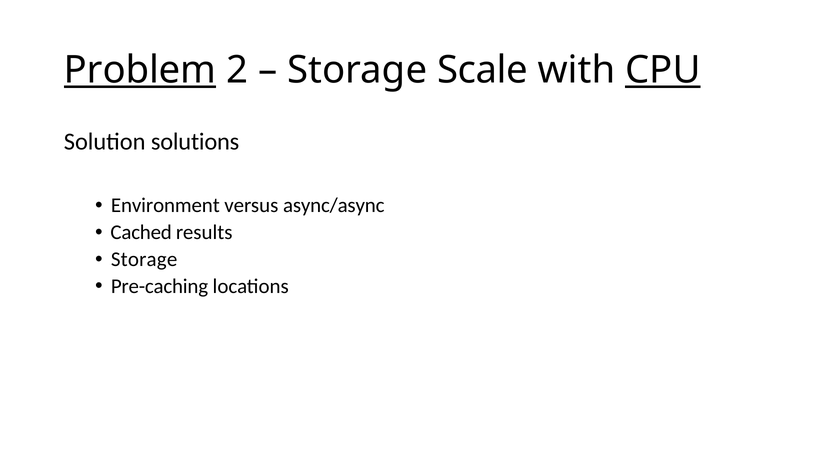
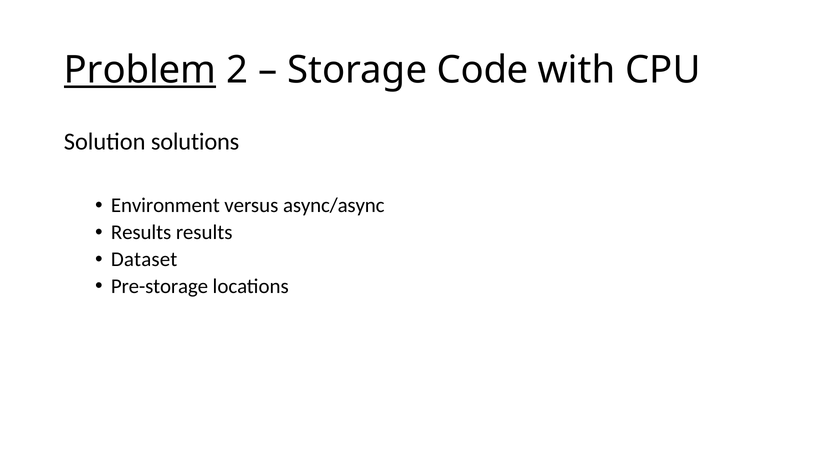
Scale: Scale -> Code
CPU underline: present -> none
Cached at (141, 232): Cached -> Results
Storage at (144, 259): Storage -> Dataset
Pre-caching: Pre-caching -> Pre-storage
